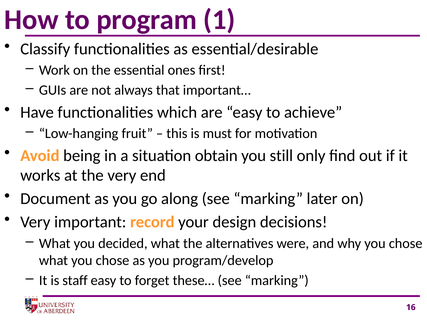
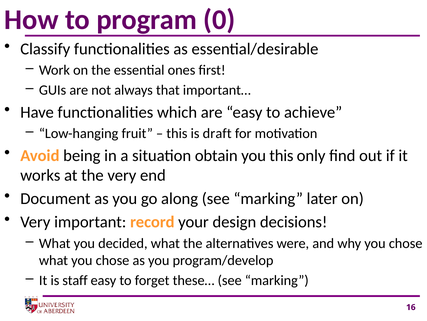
1: 1 -> 0
must: must -> draft
you still: still -> this
